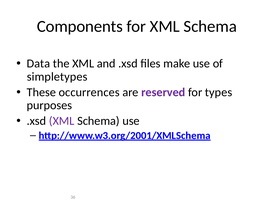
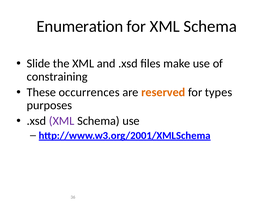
Components: Components -> Enumeration
Data: Data -> Slide
simpletypes: simpletypes -> constraining
reserved colour: purple -> orange
